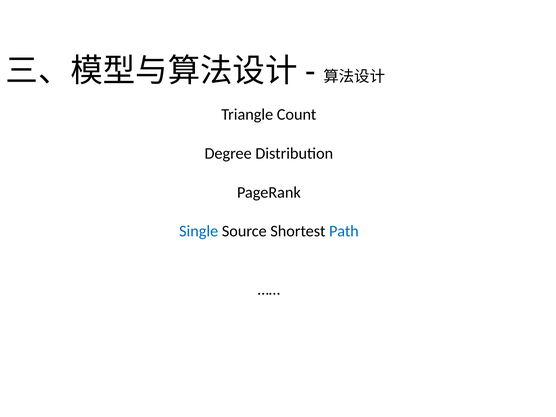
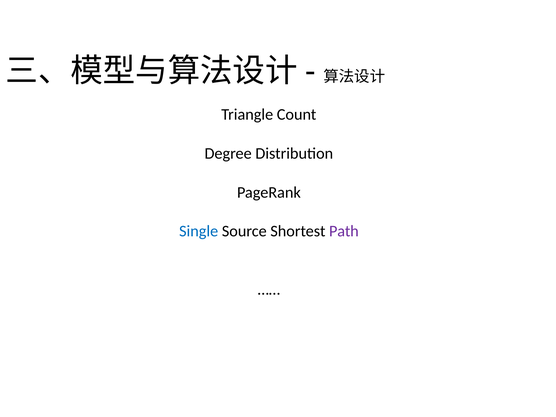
Path colour: blue -> purple
